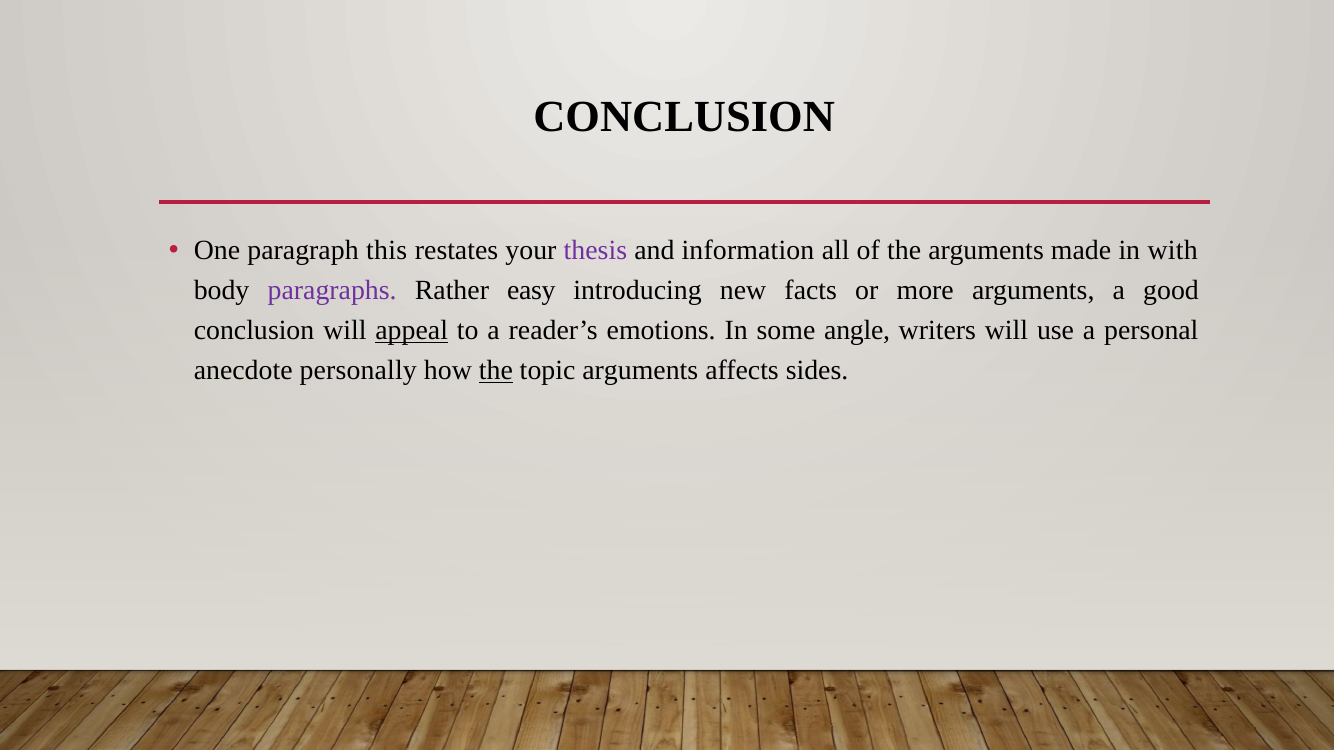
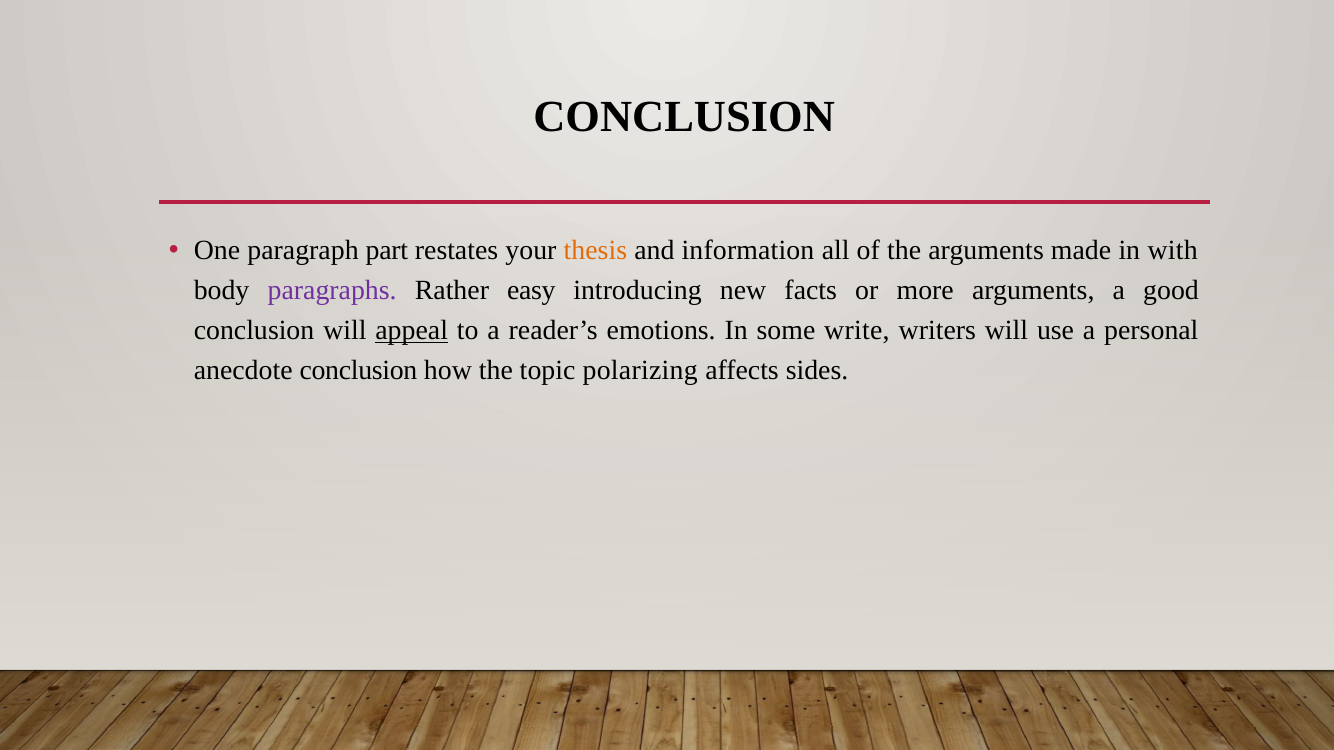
this: this -> part
thesis colour: purple -> orange
angle: angle -> write
anecdote personally: personally -> conclusion
the at (496, 371) underline: present -> none
topic arguments: arguments -> polarizing
